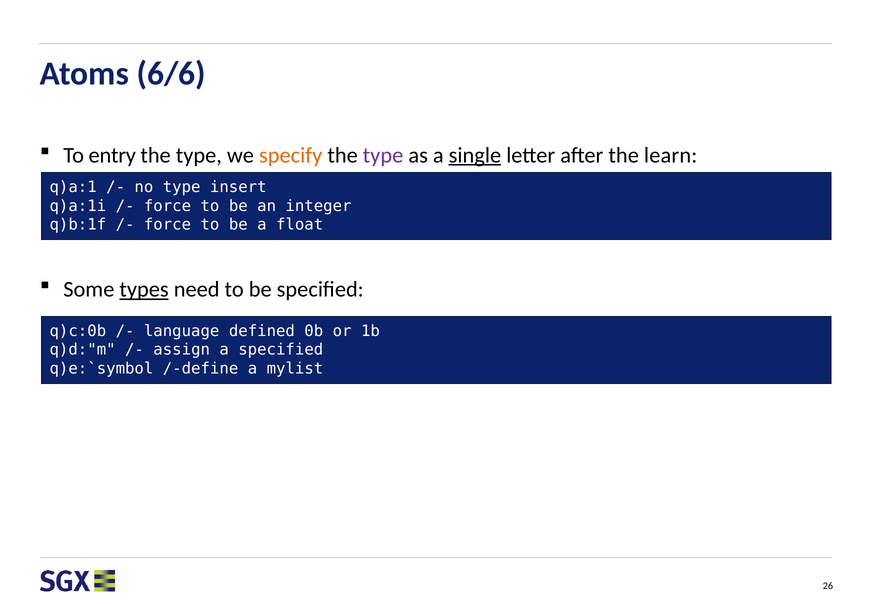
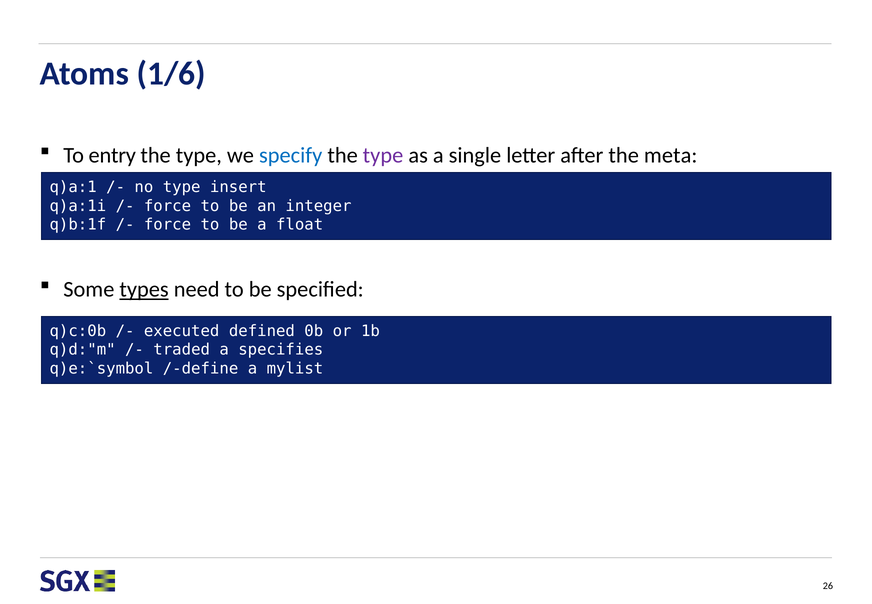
6/6: 6/6 -> 1/6
specify colour: orange -> blue
single underline: present -> none
learn: learn -> meta
language: language -> executed
assign: assign -> traded
a specified: specified -> specifies
